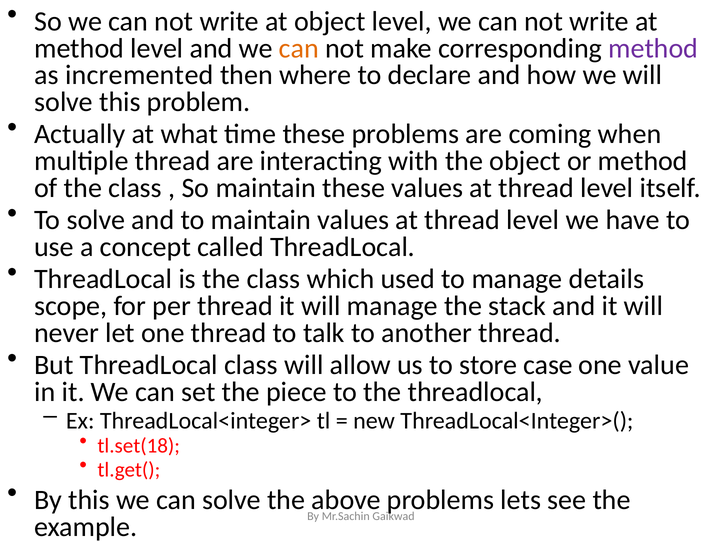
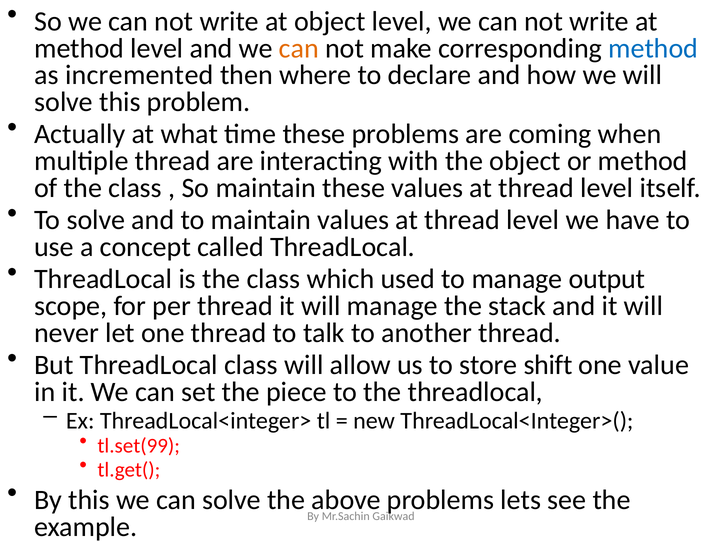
method at (653, 48) colour: purple -> blue
details: details -> output
case: case -> shift
tl.set(18: tl.set(18 -> tl.set(99
